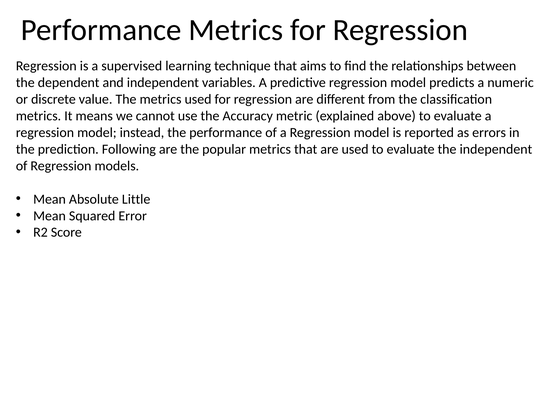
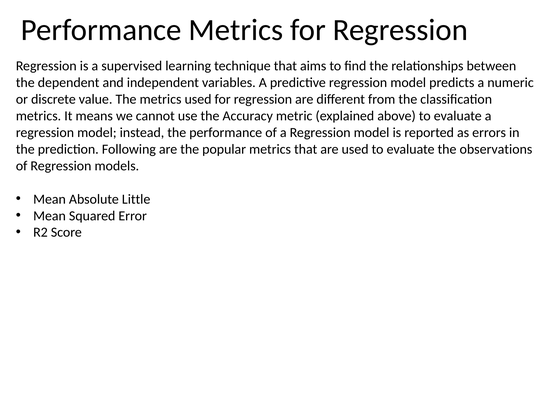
the independent: independent -> observations
